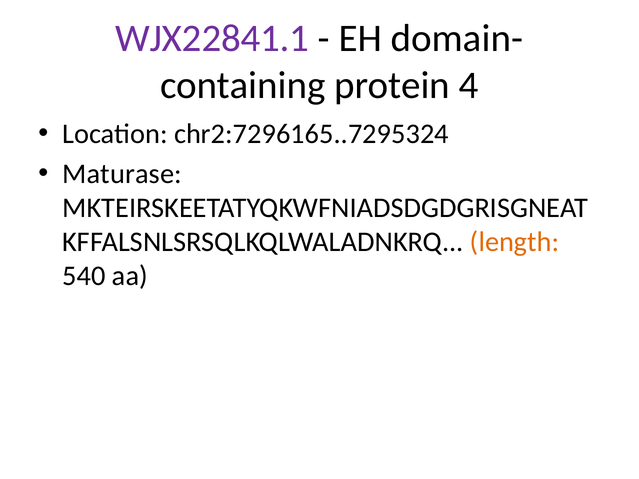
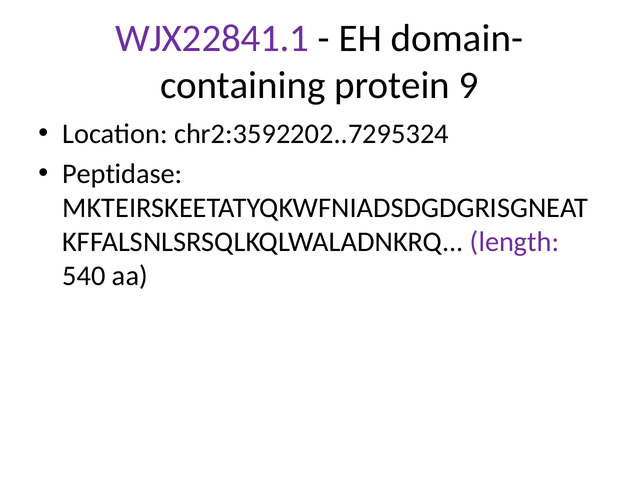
4: 4 -> 9
chr2:7296165..7295324: chr2:7296165..7295324 -> chr2:3592202..7295324
Maturase: Maturase -> Peptidase
length colour: orange -> purple
